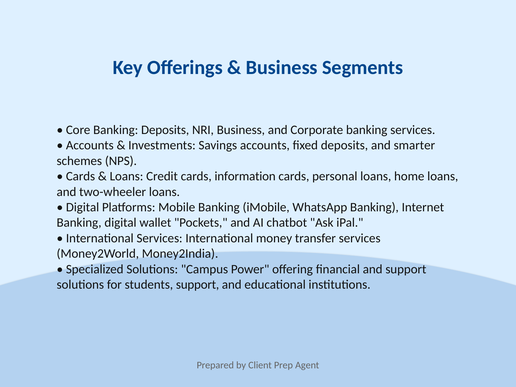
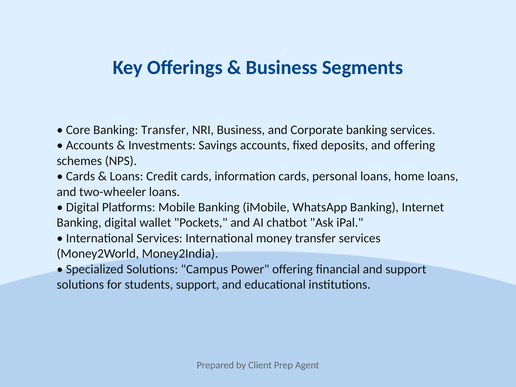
Banking Deposits: Deposits -> Transfer
and smarter: smarter -> offering
